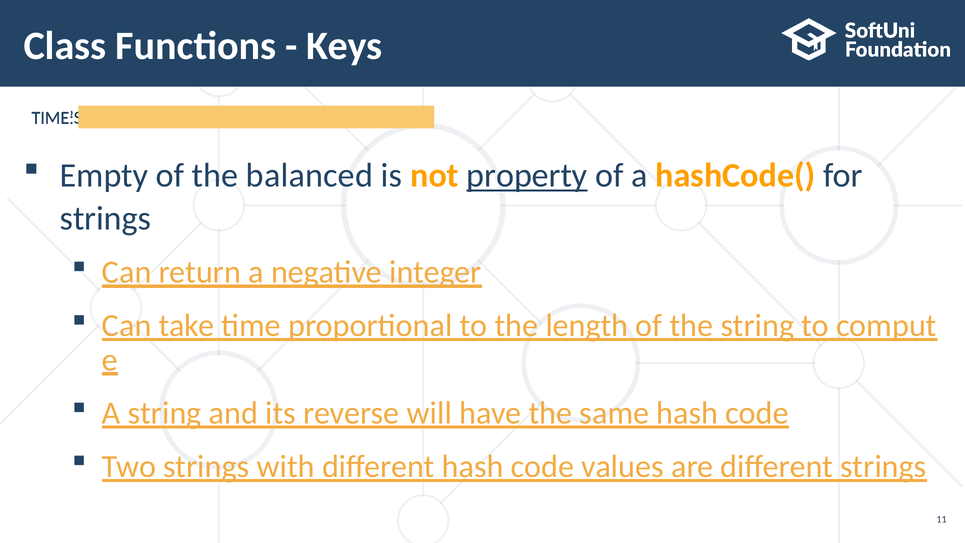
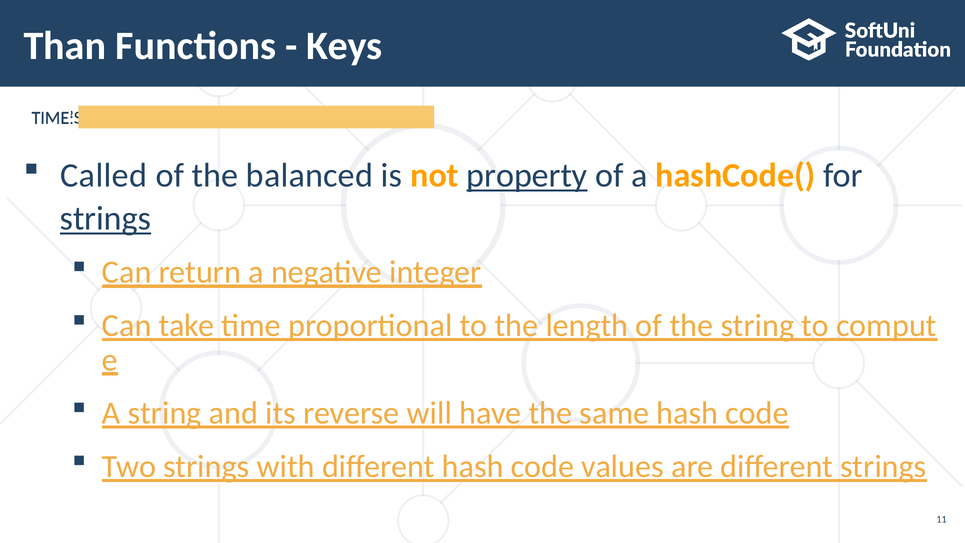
Class: Class -> Than
Empty: Empty -> Called
strings at (105, 219) underline: none -> present
